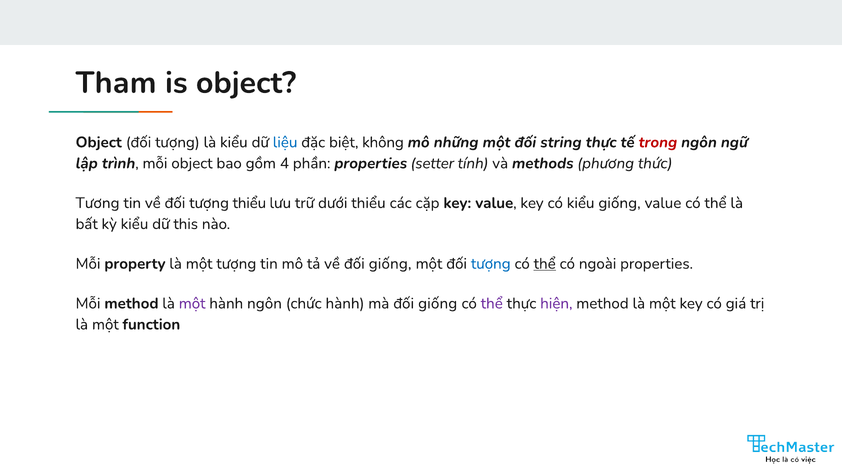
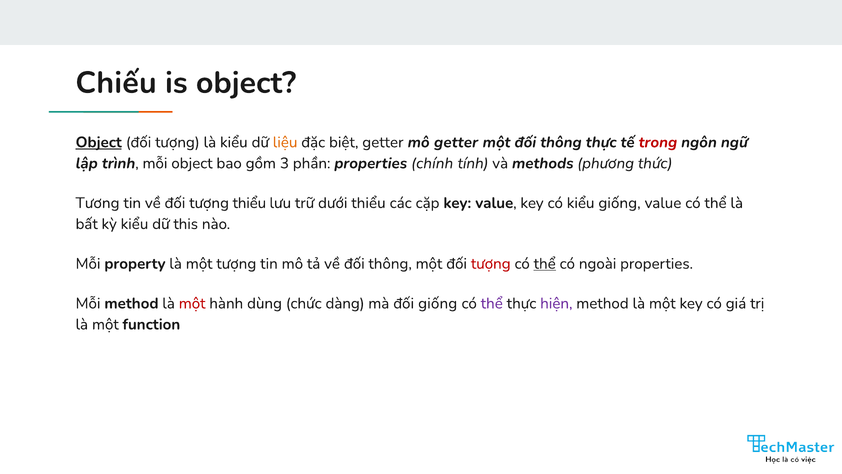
Tham: Tham -> Chiếu
Object at (99, 142) underline: none -> present
liệu colour: blue -> orange
biệt không: không -> getter
mô những: những -> getter
một đối string: string -> thông
4: 4 -> 3
setter: setter -> chính
về đối giống: giống -> thông
tượng at (491, 263) colour: blue -> red
một at (192, 303) colour: purple -> red
hành ngôn: ngôn -> dùng
chức hành: hành -> dàng
